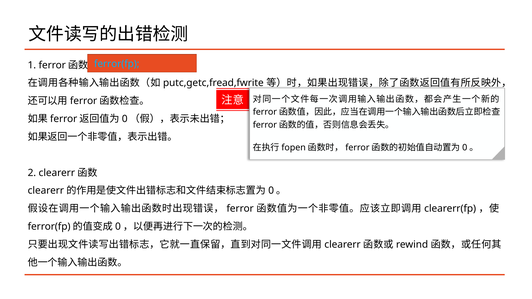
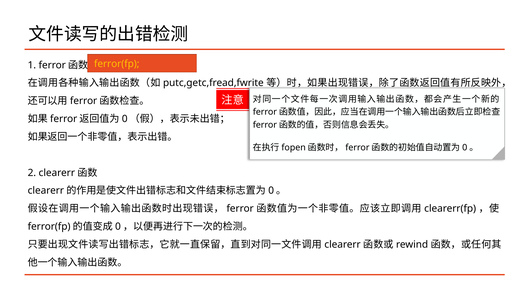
ferror(fp colour: light blue -> yellow
